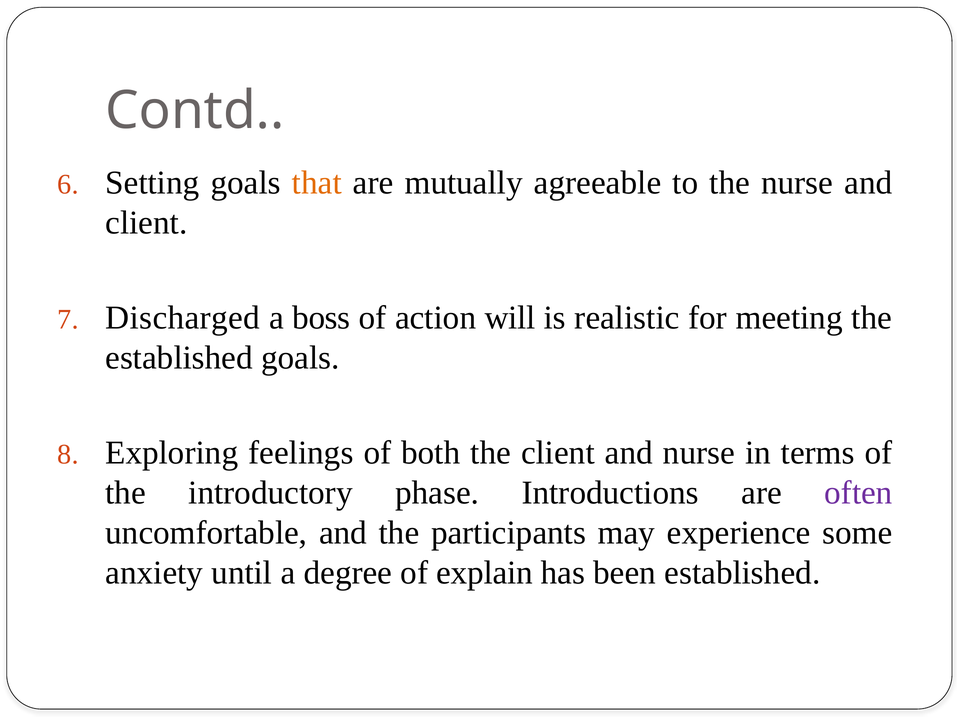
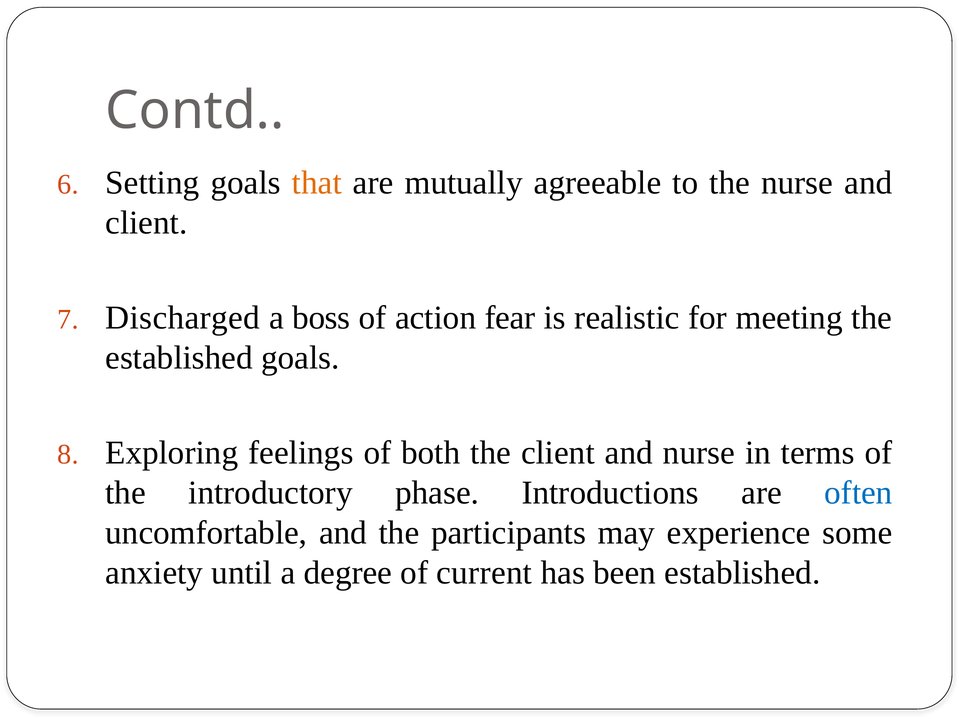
will: will -> fear
often colour: purple -> blue
explain: explain -> current
